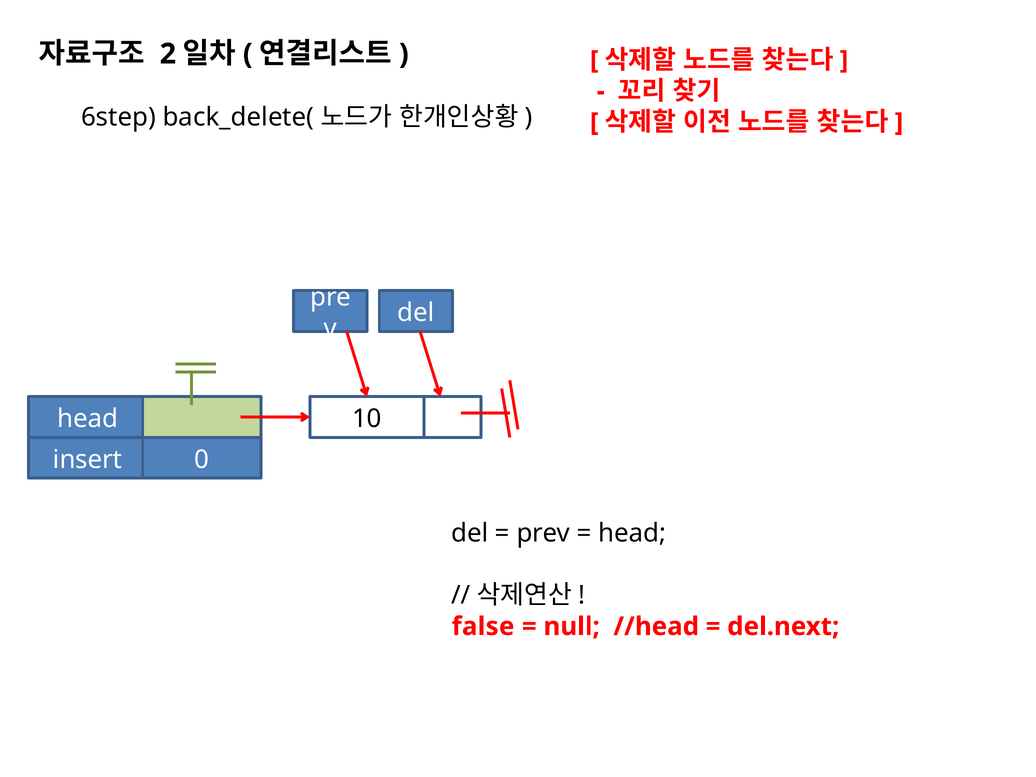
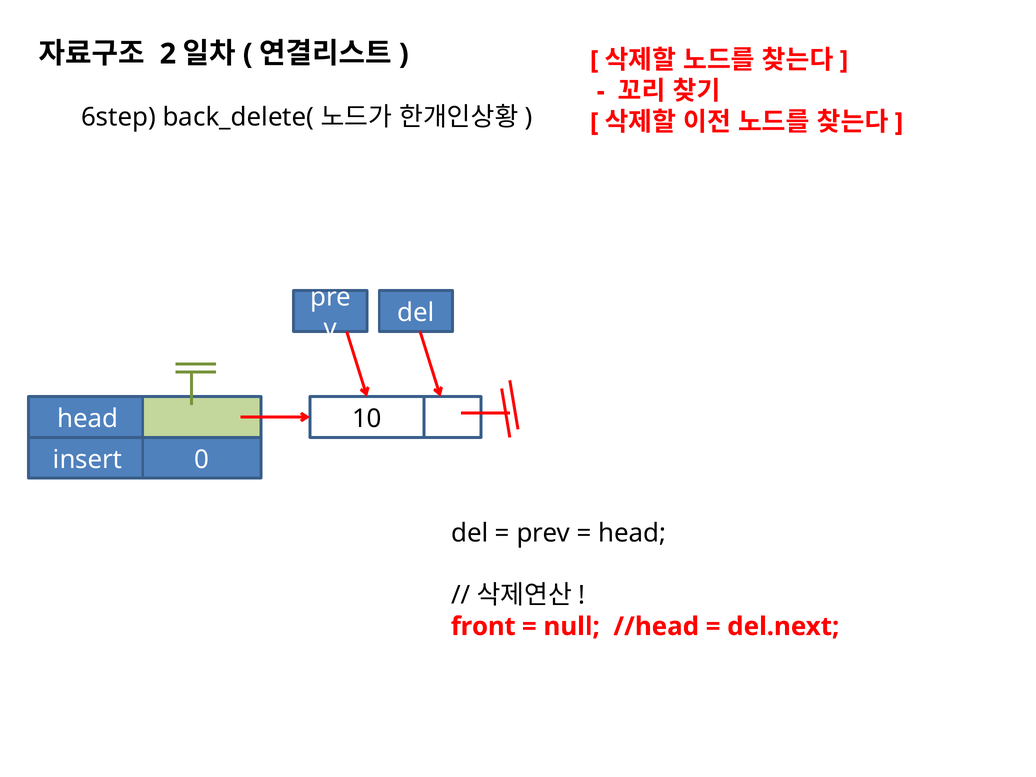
false: false -> front
